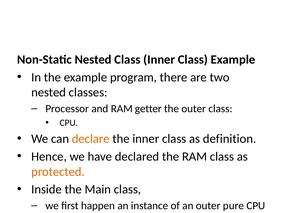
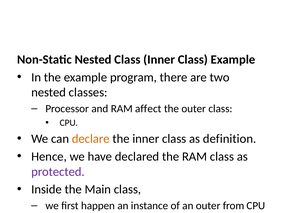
getter: getter -> affect
protected colour: orange -> purple
pure: pure -> from
